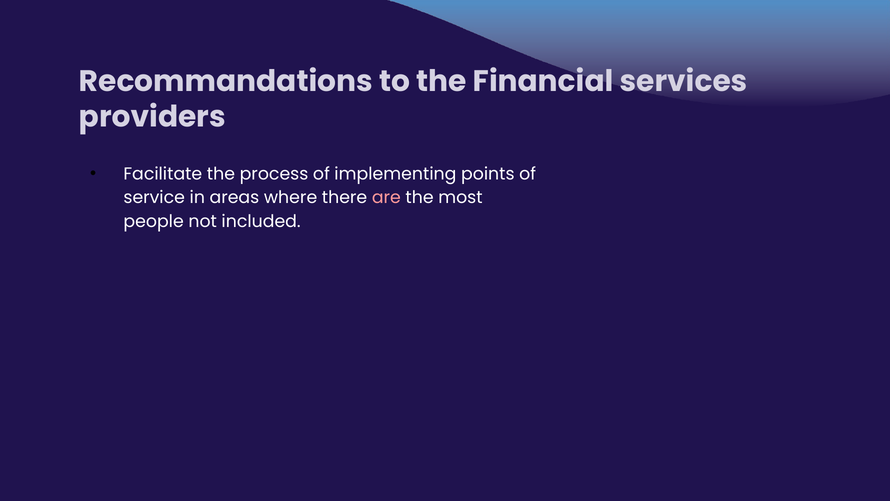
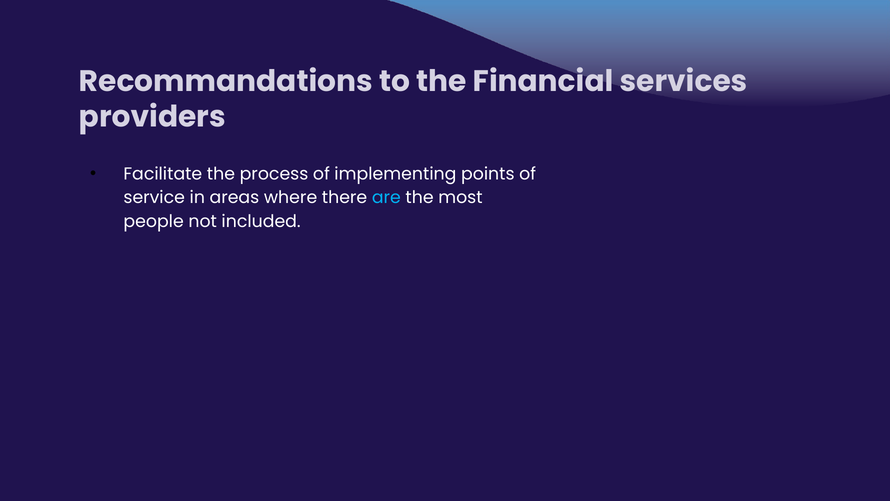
are colour: pink -> light blue
